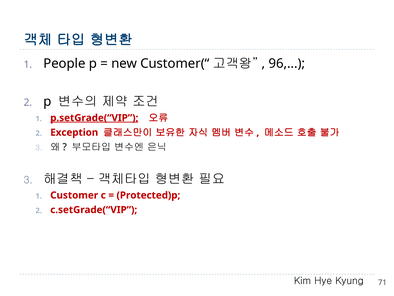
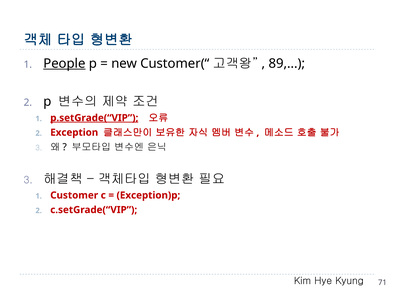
People underline: none -> present
96: 96 -> 89
Protected)p: Protected)p -> Exception)p
